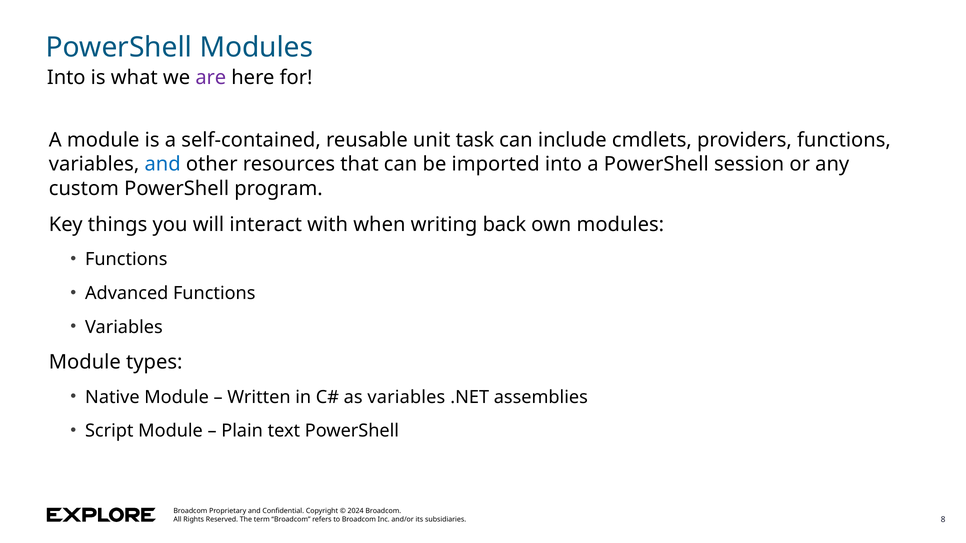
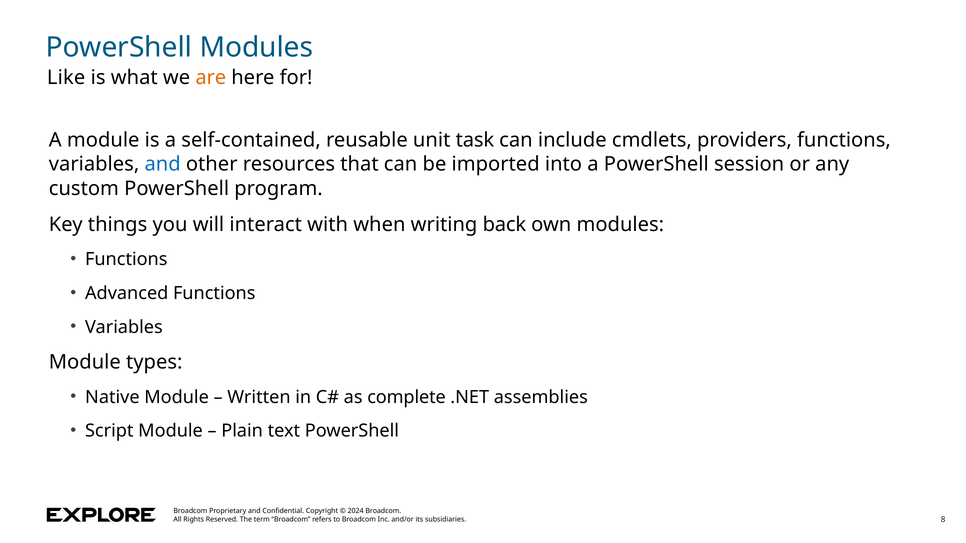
Into at (66, 78): Into -> Like
are colour: purple -> orange
as variables: variables -> complete
